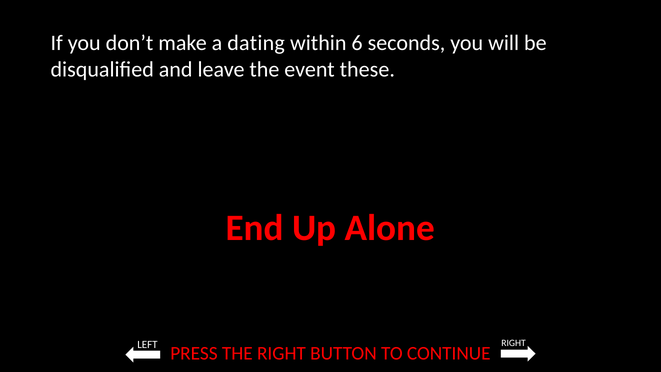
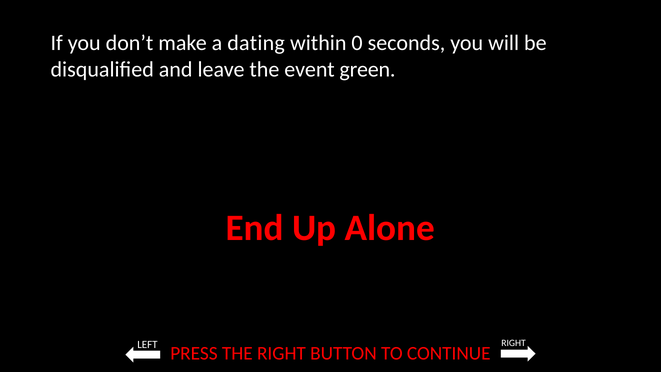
6: 6 -> 0
these: these -> green
